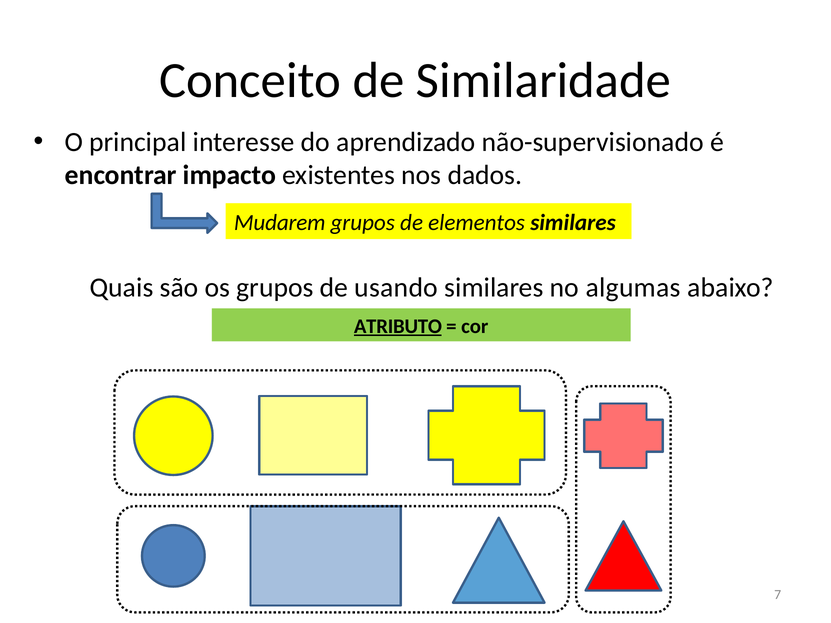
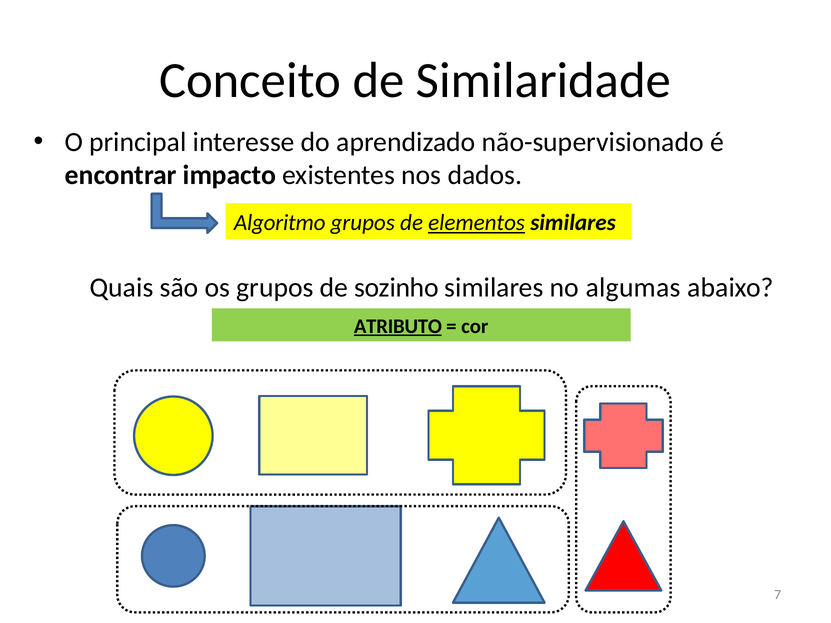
Mudarem: Mudarem -> Algoritmo
elementos underline: none -> present
usando: usando -> sozinho
